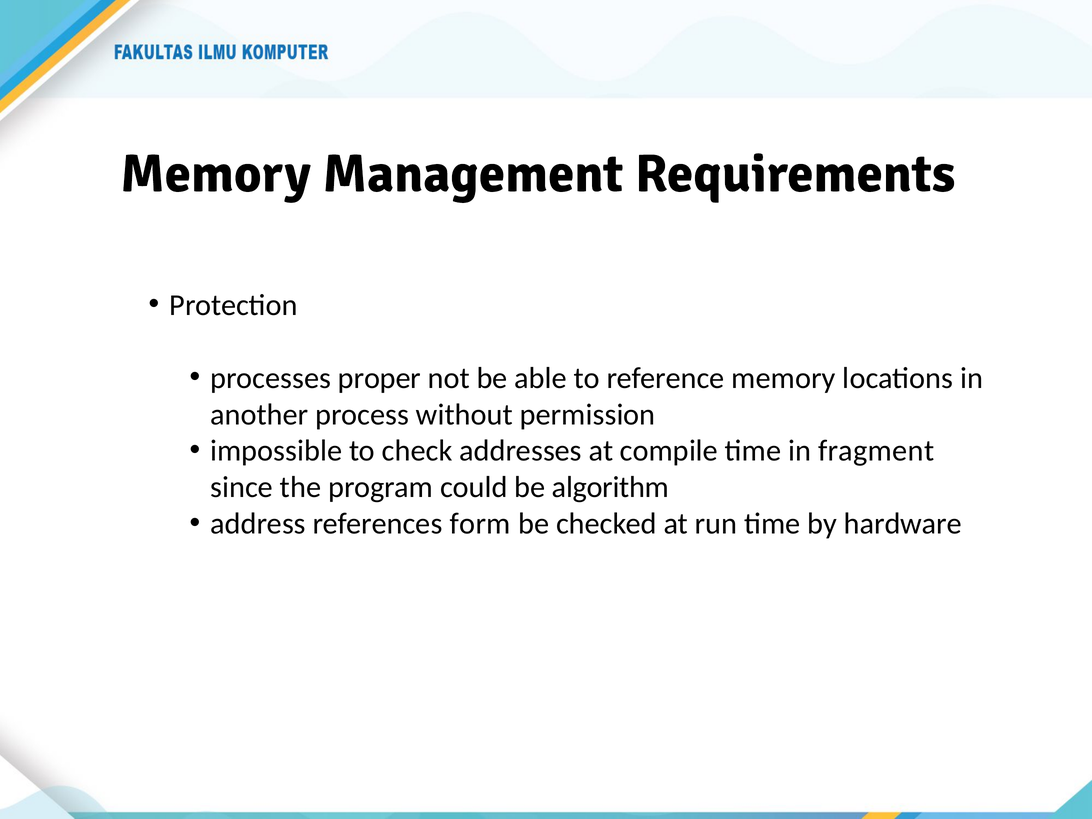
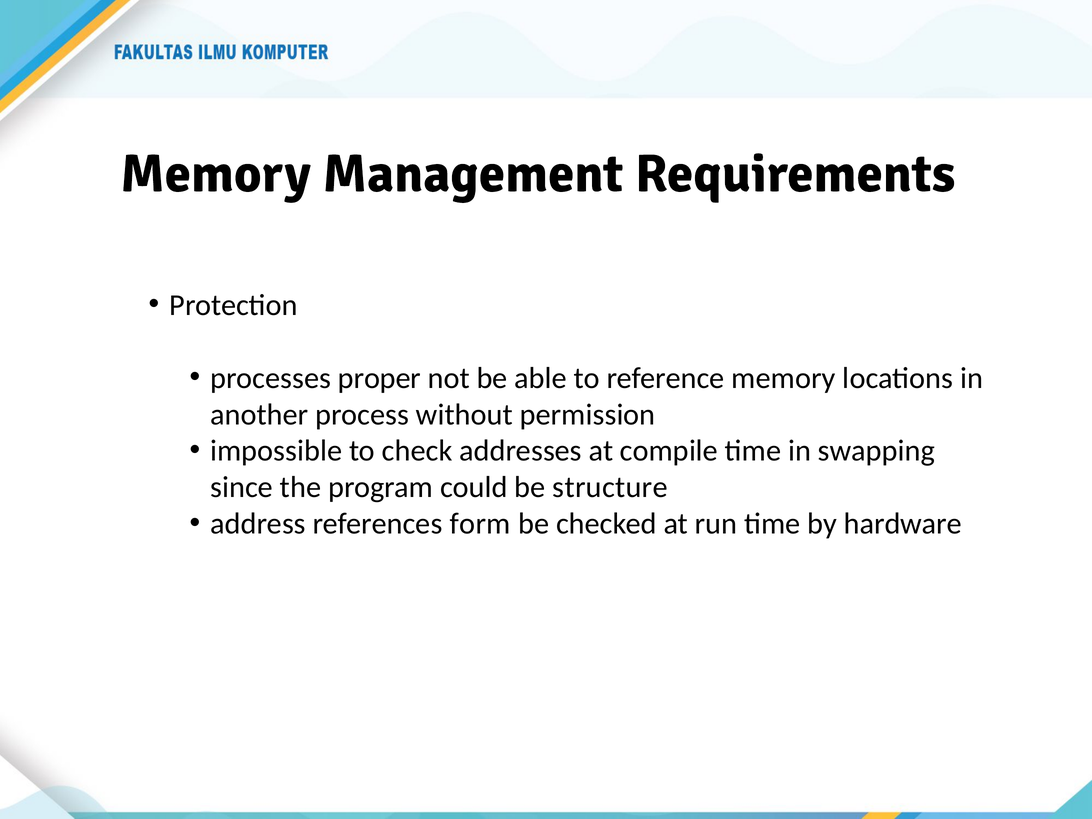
fragment: fragment -> swapping
algorithm: algorithm -> structure
